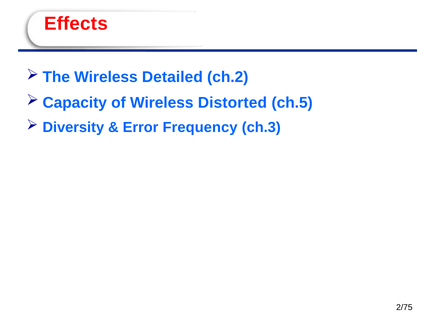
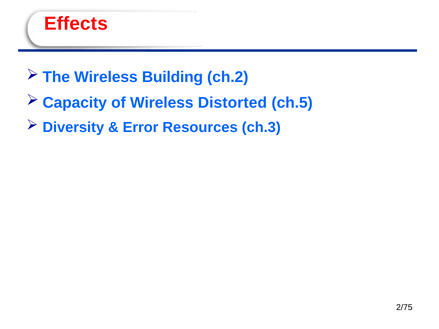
Detailed: Detailed -> Building
Frequency: Frequency -> Resources
